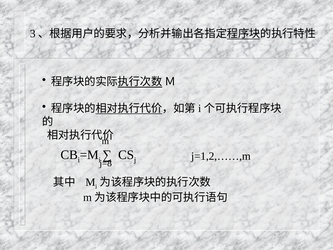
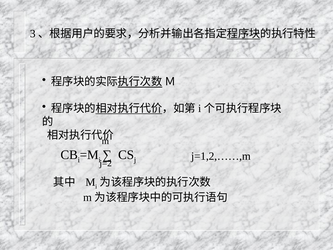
j=8: j=8 -> j=2
